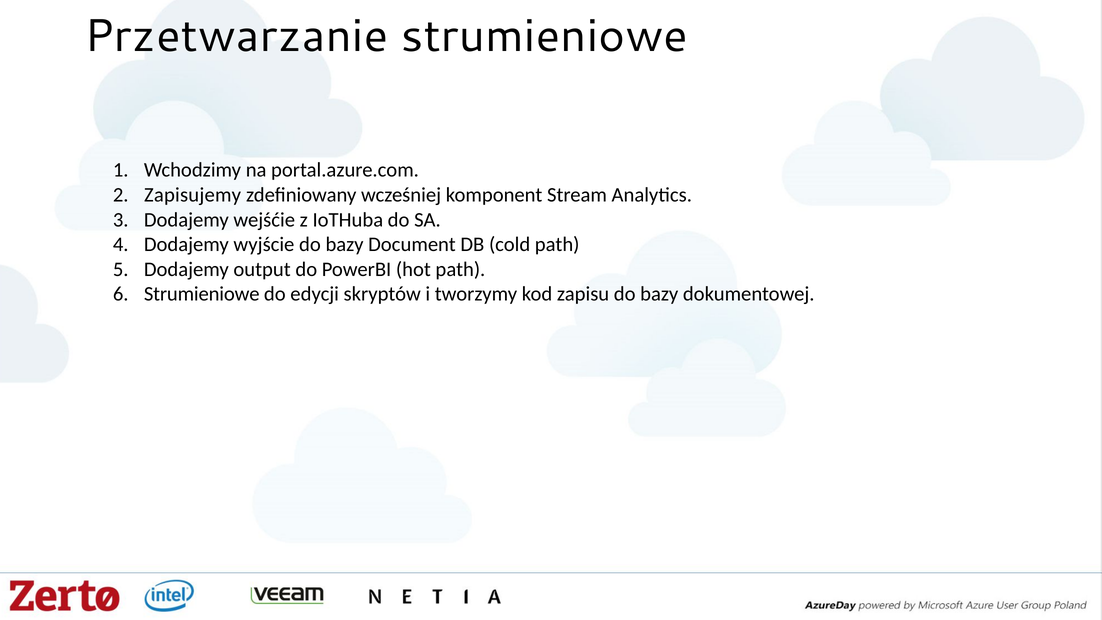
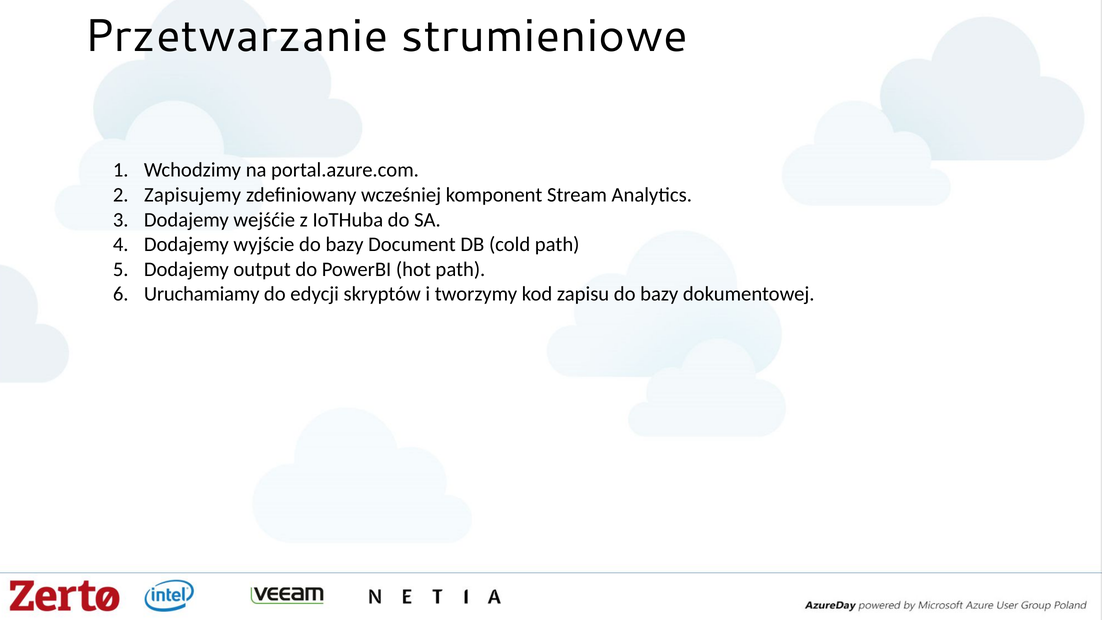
Strumieniowe at (202, 294): Strumieniowe -> Uruchamiamy
